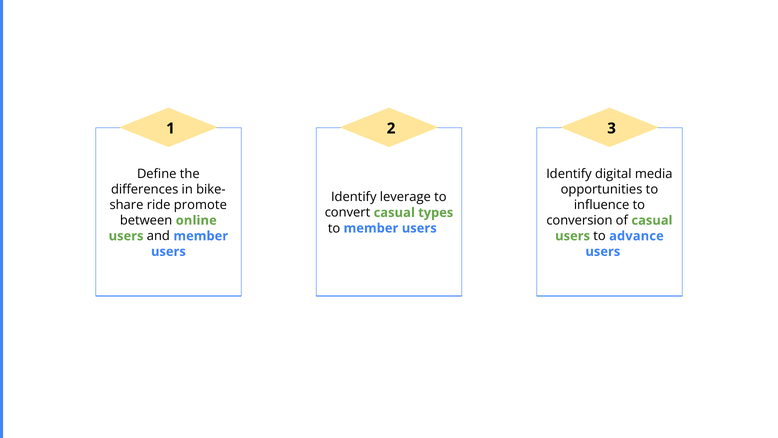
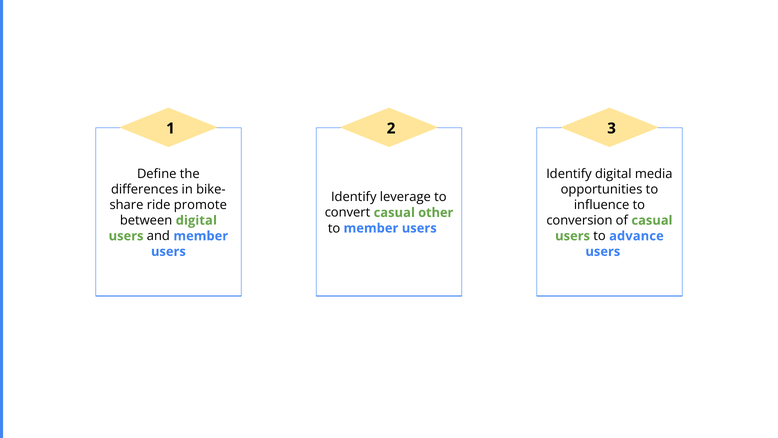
types: types -> other
between online: online -> digital
